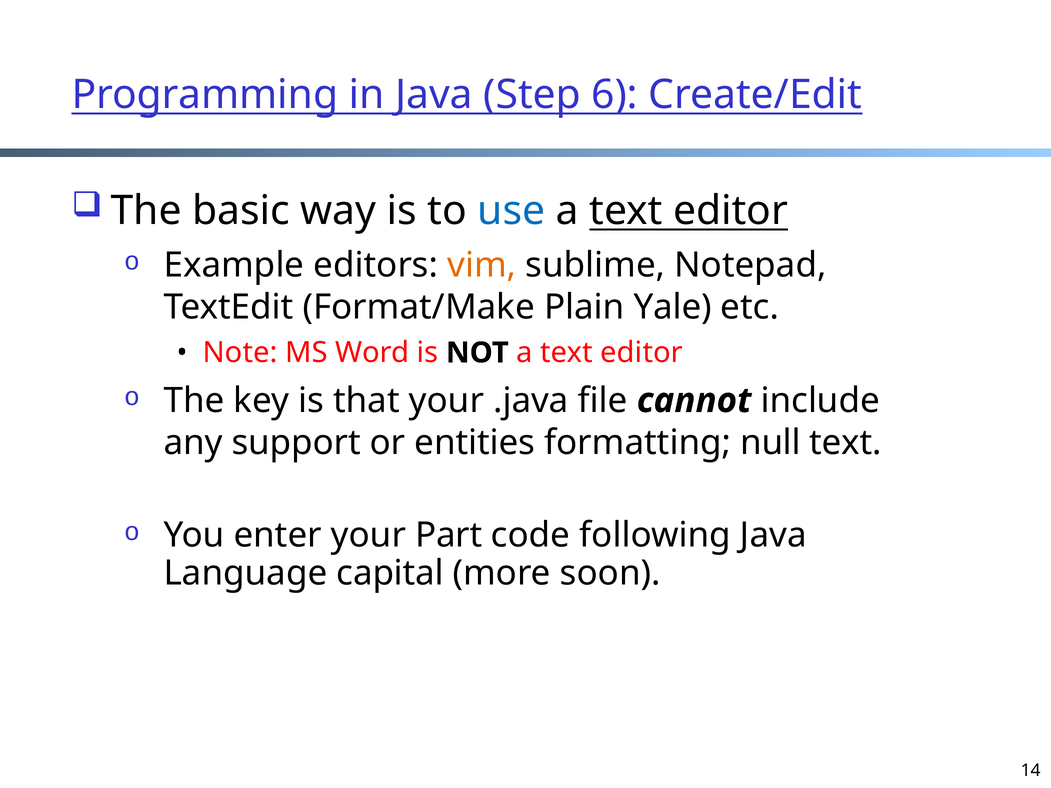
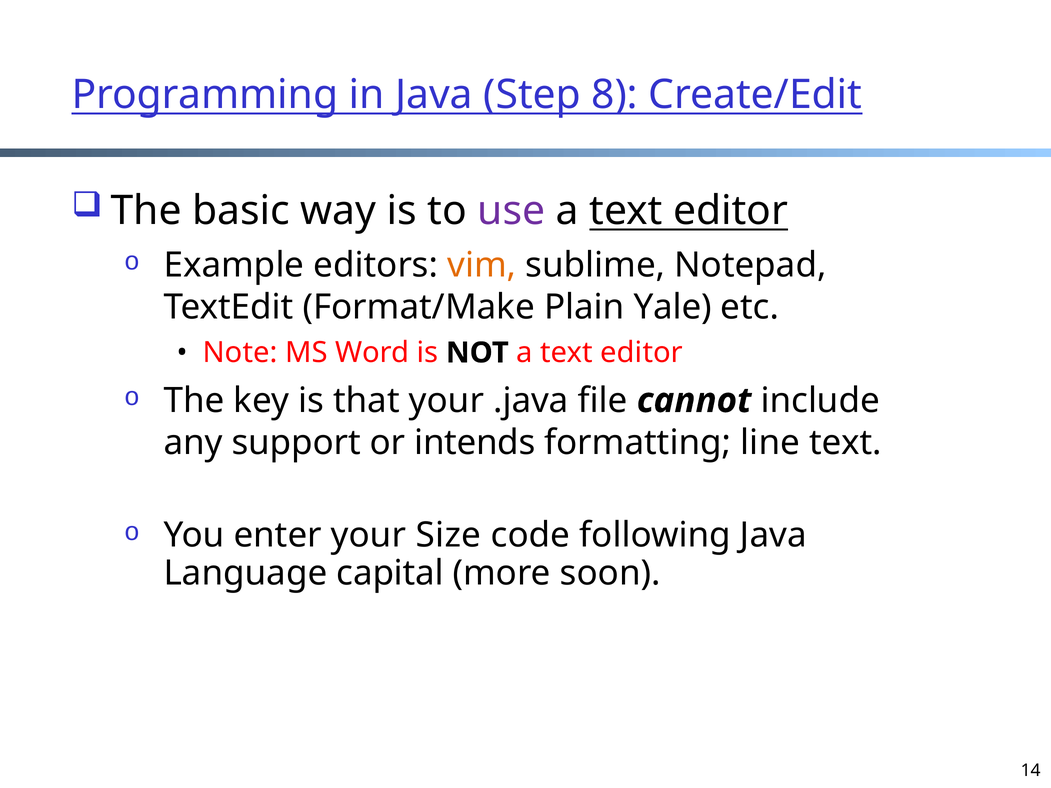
6: 6 -> 8
use colour: blue -> purple
entities: entities -> intends
null: null -> line
Part: Part -> Size
